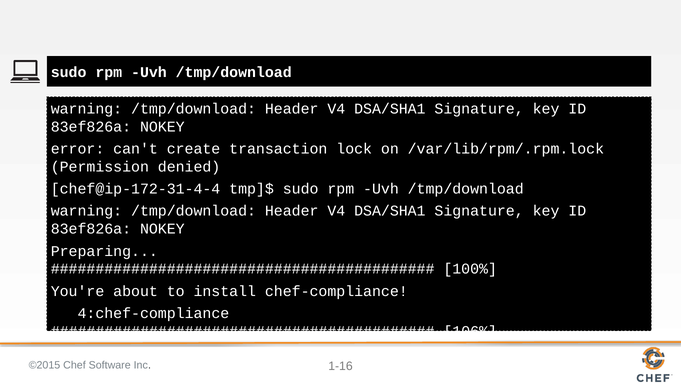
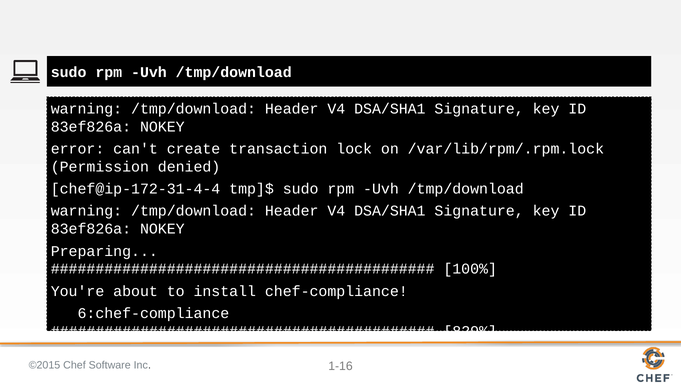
4:chef-compliance: 4:chef-compliance -> 6:chef-compliance
106%: 106% -> 829%
